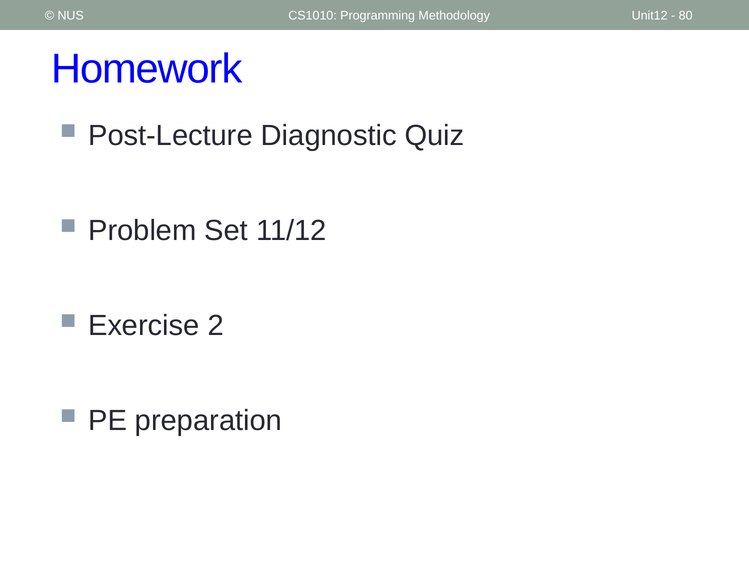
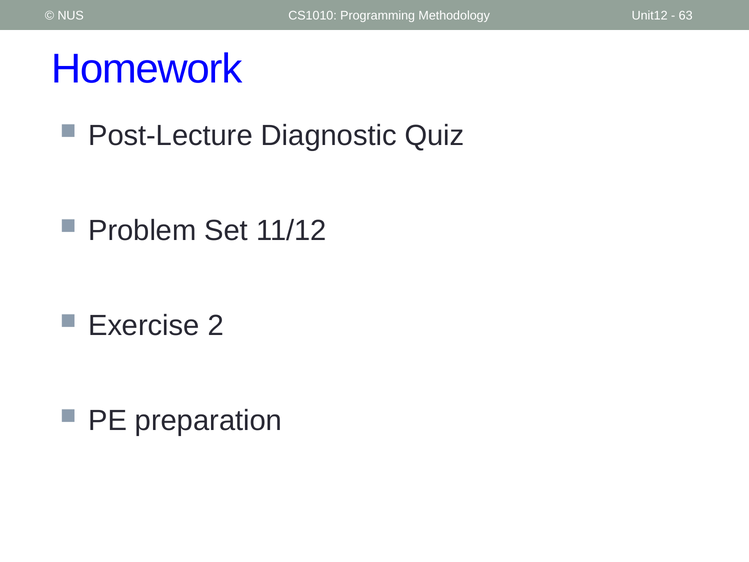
80: 80 -> 63
